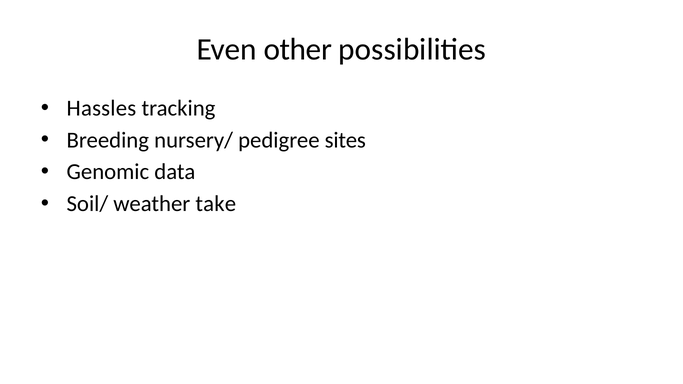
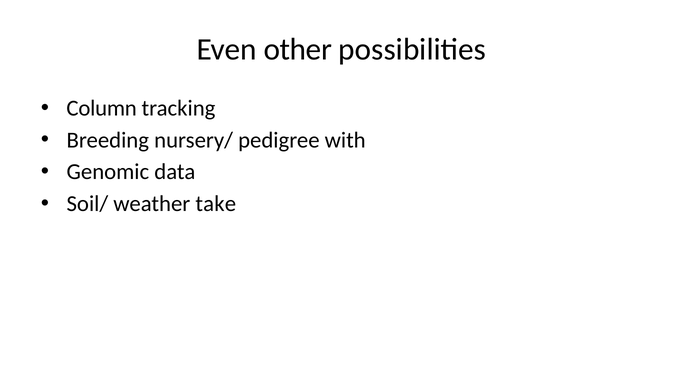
Hassles: Hassles -> Column
sites: sites -> with
